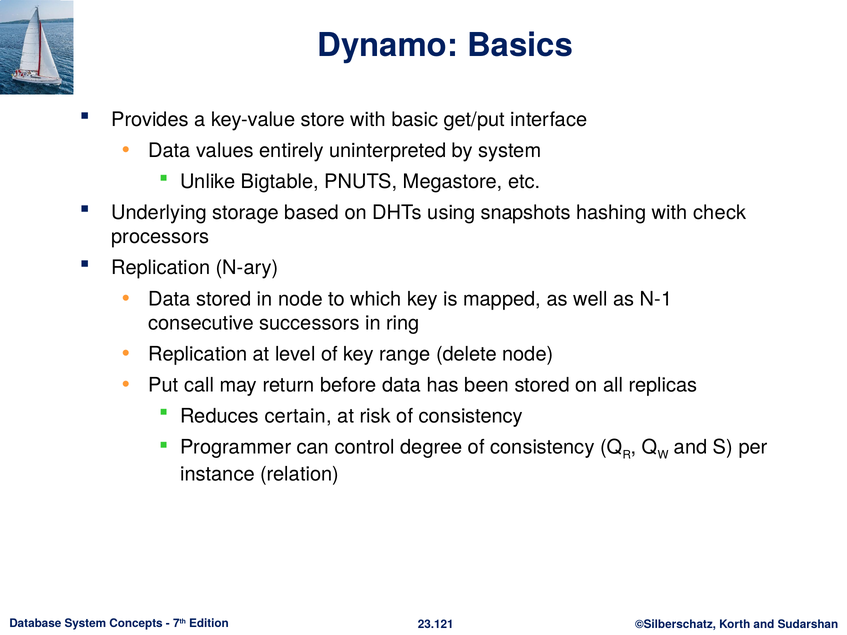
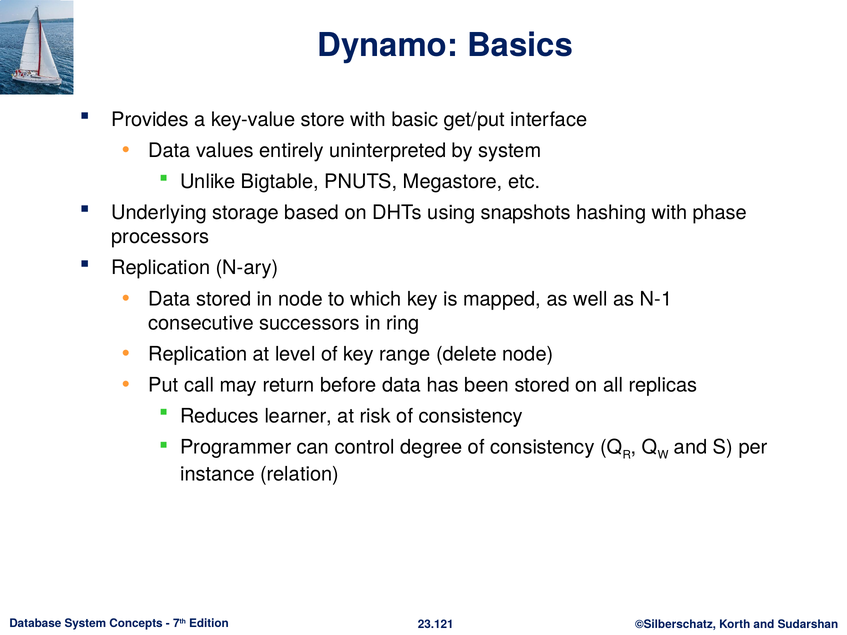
check: check -> phase
certain: certain -> learner
